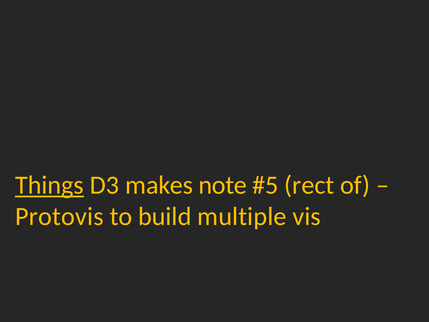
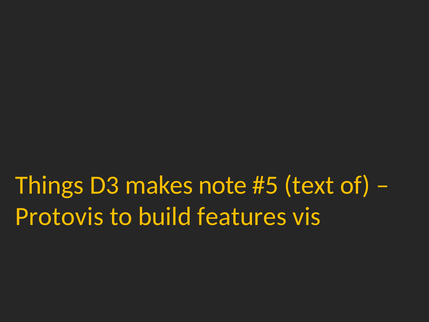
Things underline: present -> none
rect: rect -> text
multiple: multiple -> features
